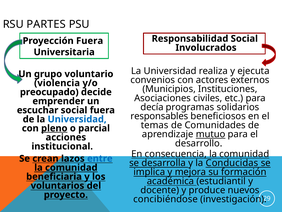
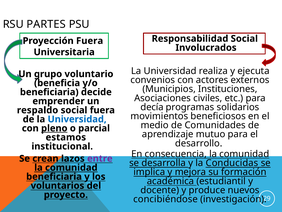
violencia: violencia -> beneficia
preocupado at (49, 92): preocupado -> beneficiaria
escuchar: escuchar -> respaldo
responsables: responsables -> movimientos
temas: temas -> medio
mutuo underline: present -> none
acciones: acciones -> estamos
entre colour: blue -> purple
